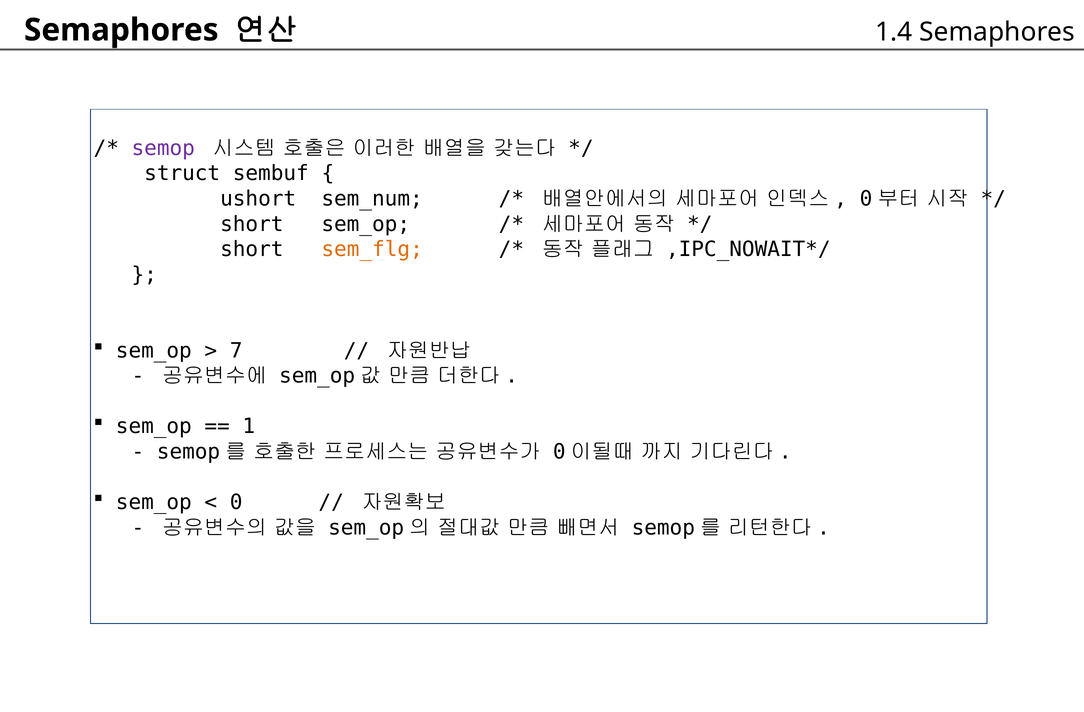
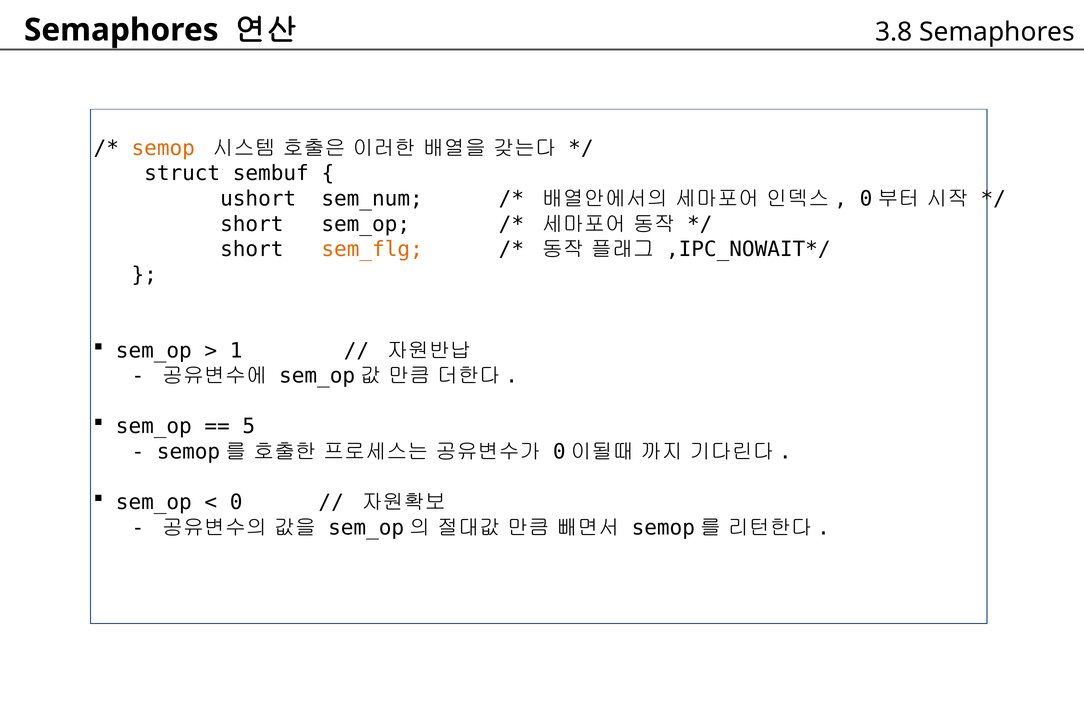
1.4: 1.4 -> 3.8
semop colour: purple -> orange
7: 7 -> 1
1: 1 -> 5
